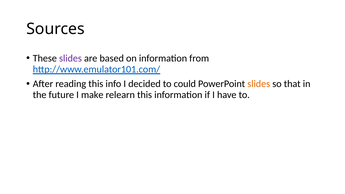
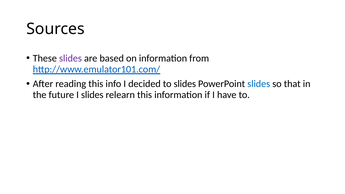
to could: could -> slides
slides at (259, 84) colour: orange -> blue
I make: make -> slides
